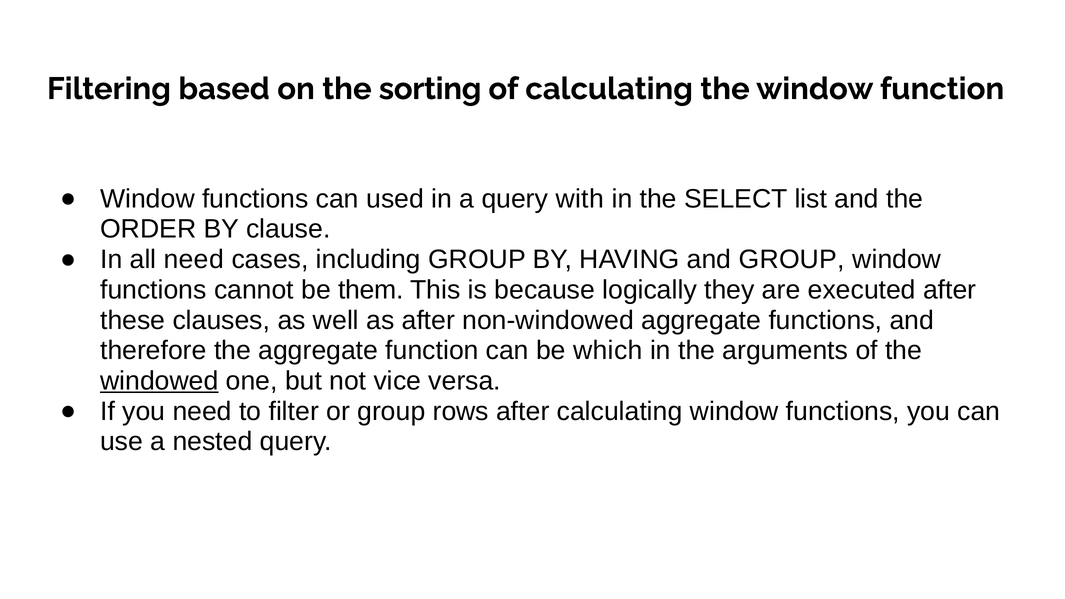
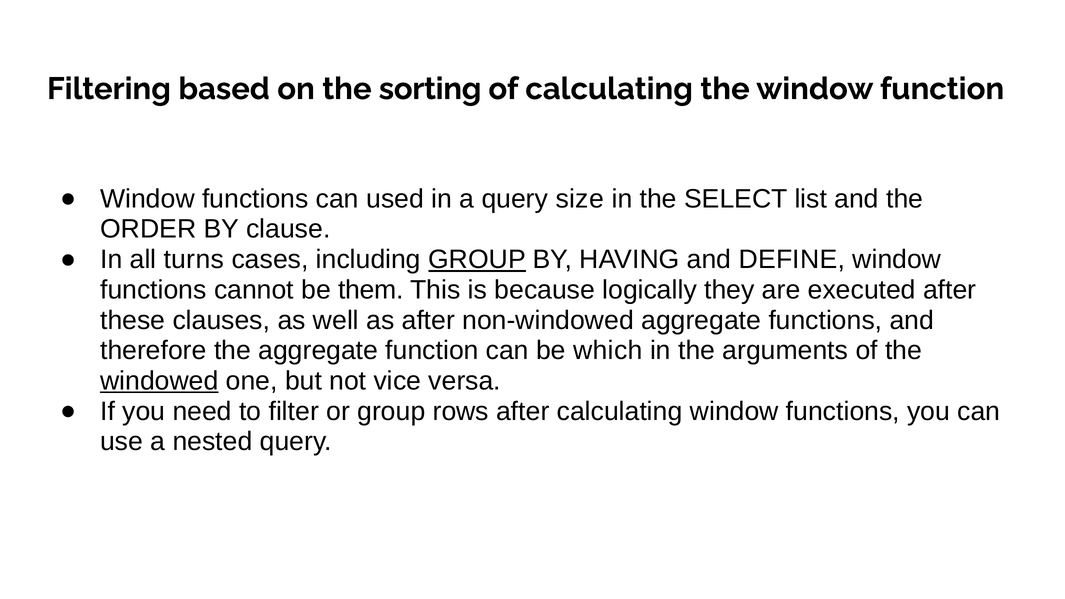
with: with -> size
all need: need -> turns
GROUP at (477, 260) underline: none -> present
and GROUP: GROUP -> DEFINE
